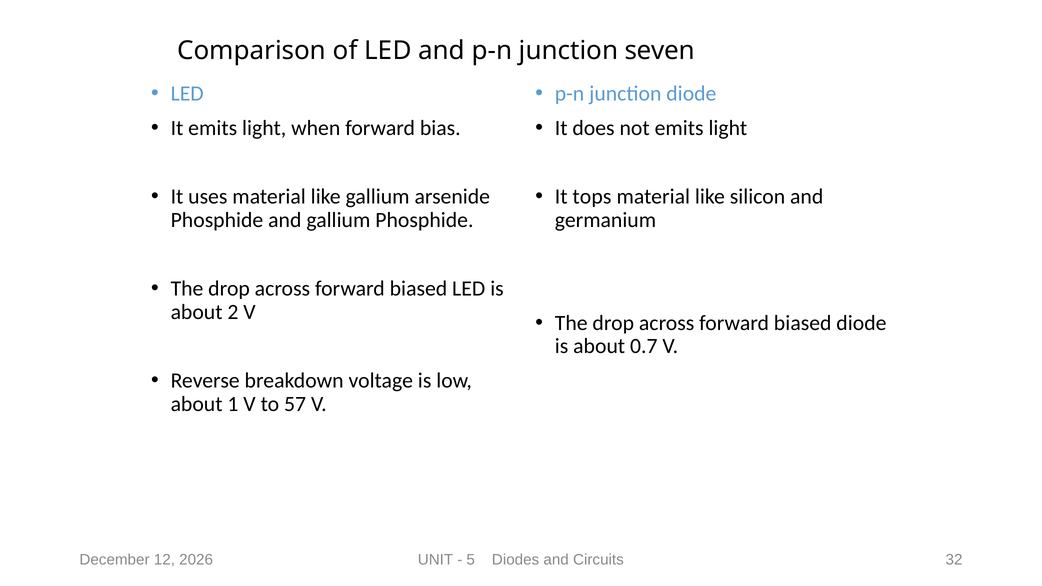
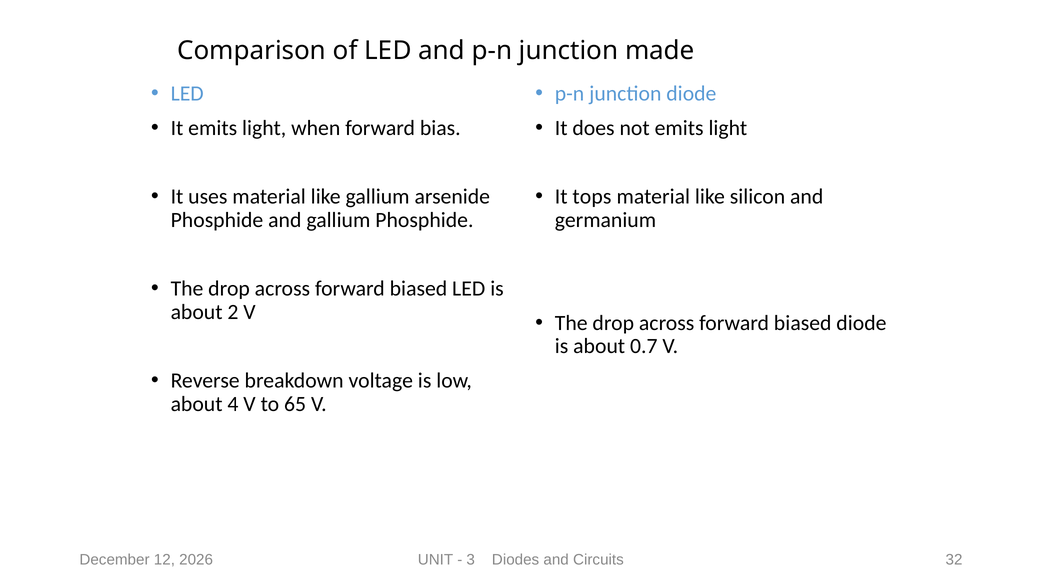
seven: seven -> made
1: 1 -> 4
57: 57 -> 65
5: 5 -> 3
